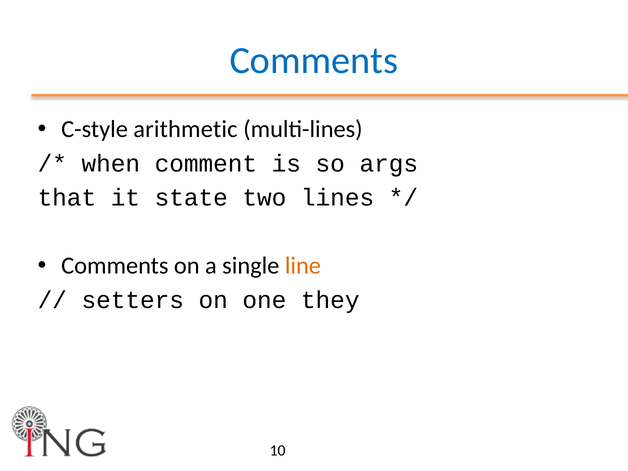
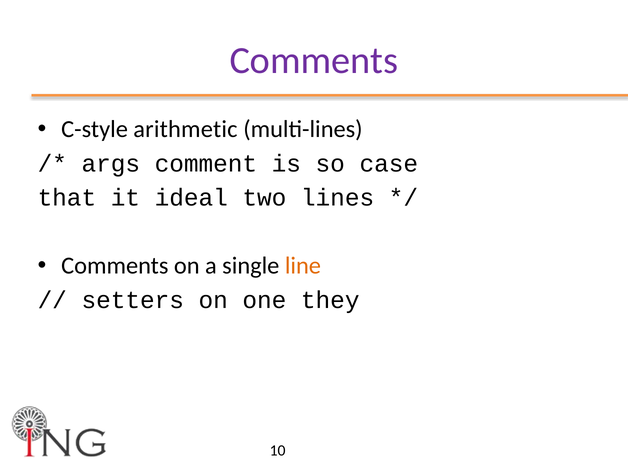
Comments at (314, 61) colour: blue -> purple
when: when -> args
args: args -> case
state: state -> ideal
